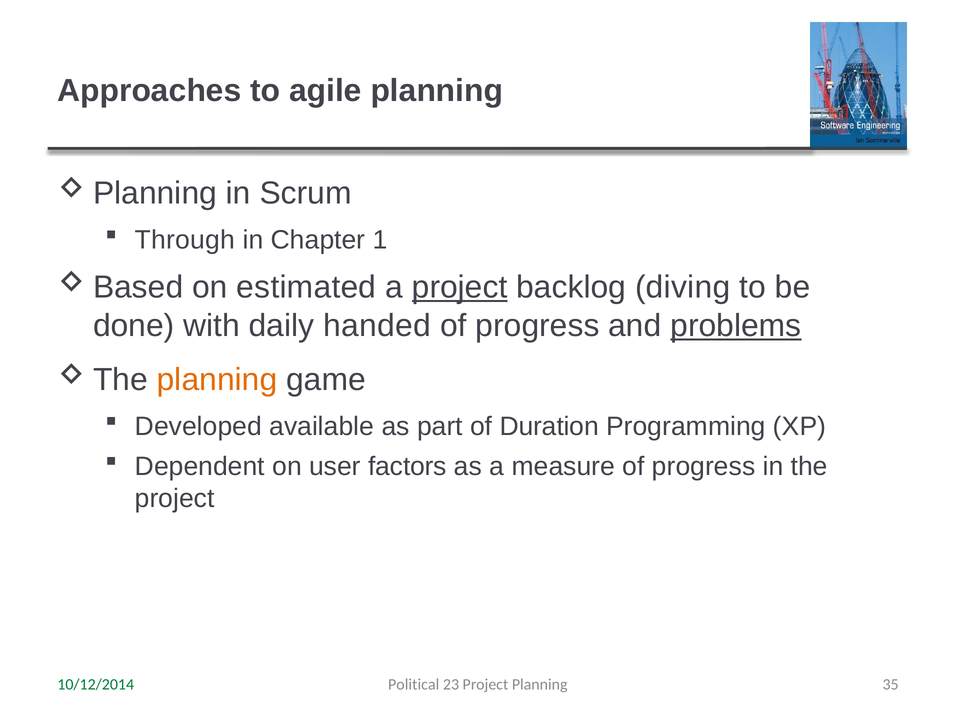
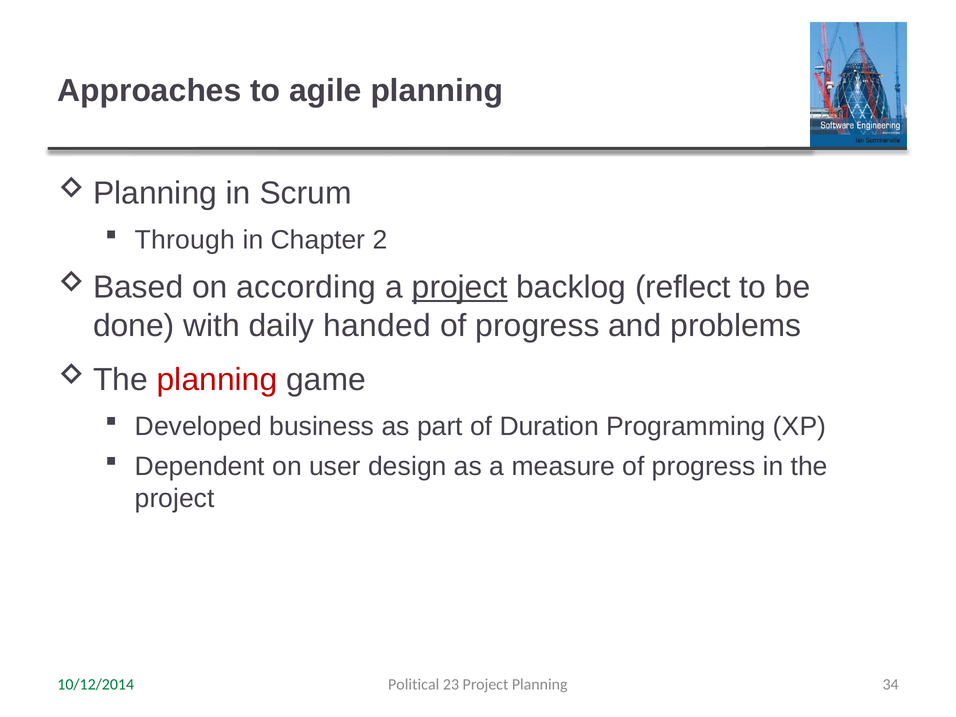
1: 1 -> 2
estimated: estimated -> according
diving: diving -> reflect
problems underline: present -> none
planning at (217, 380) colour: orange -> red
available: available -> business
factors: factors -> design
35: 35 -> 34
